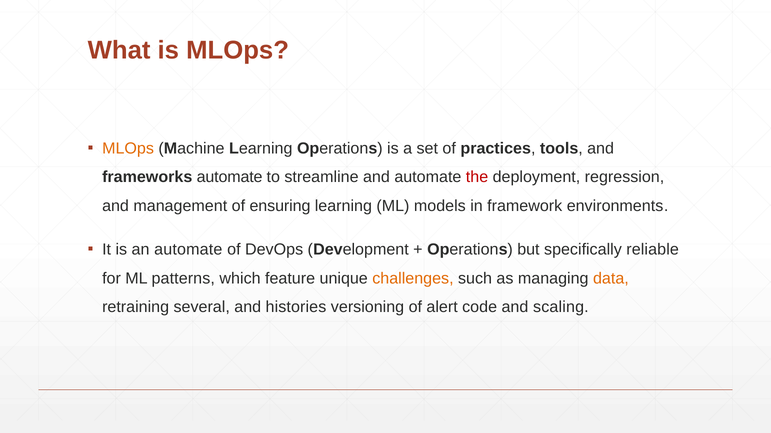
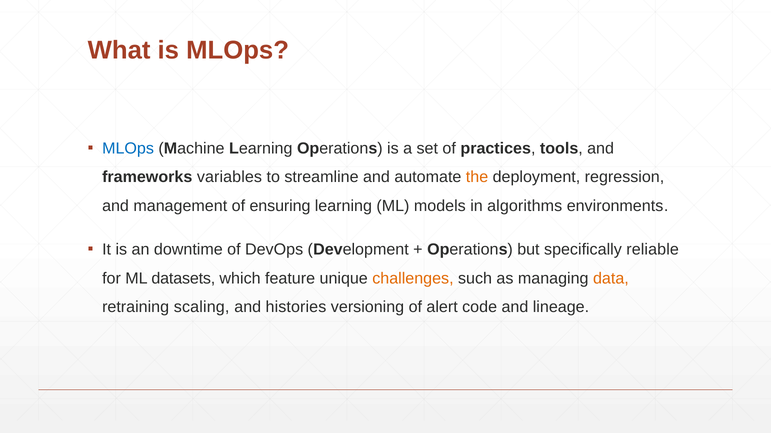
MLOps at (128, 149) colour: orange -> blue
frameworks automate: automate -> variables
the colour: red -> orange
framework: framework -> algorithms
an automate: automate -> downtime
patterns: patterns -> datasets
several: several -> scaling
scaling: scaling -> lineage
